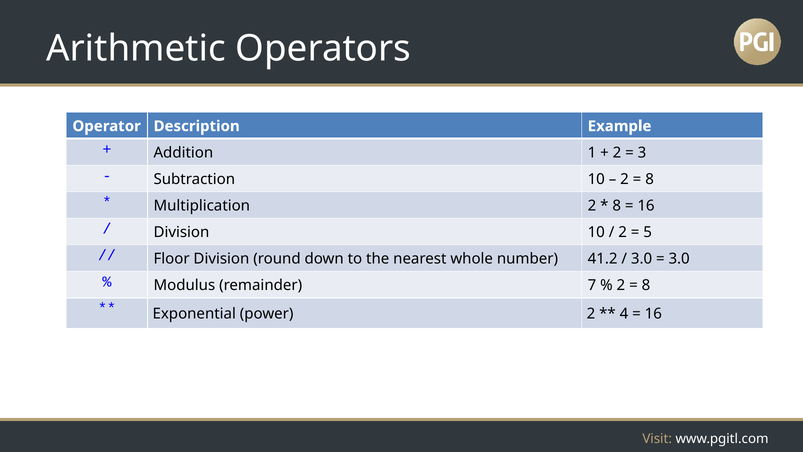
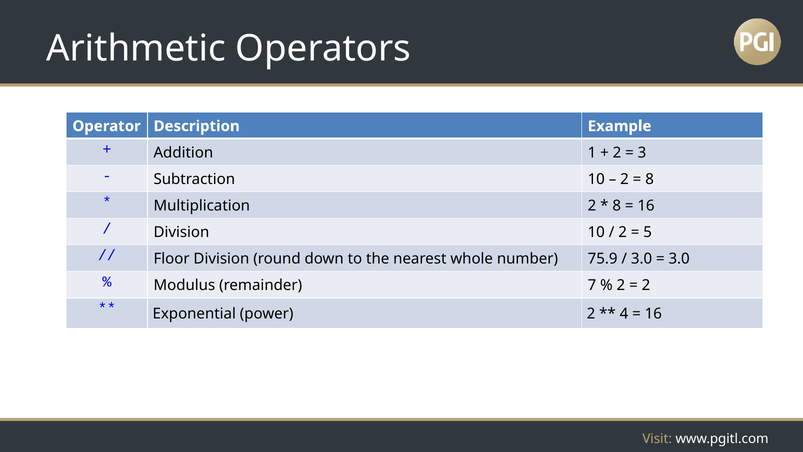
41.2: 41.2 -> 75.9
8 at (646, 285): 8 -> 2
